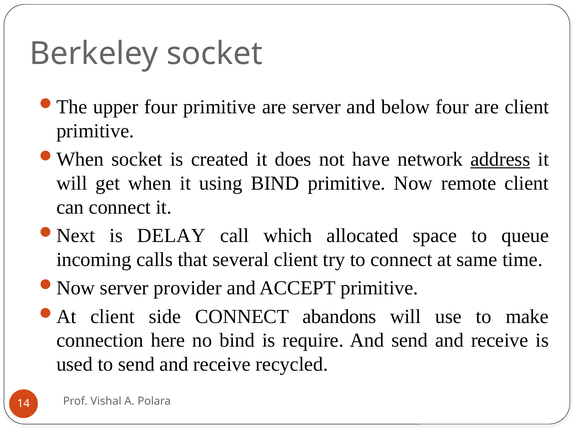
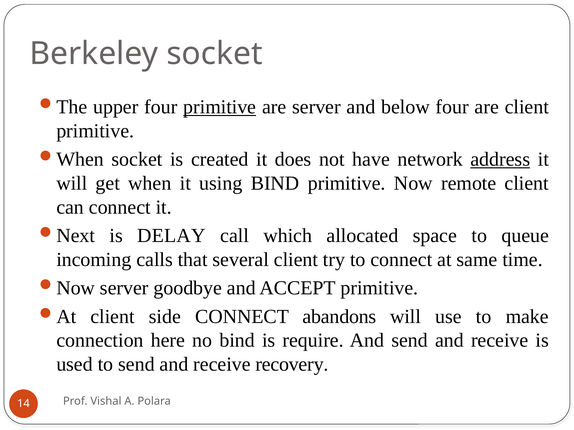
primitive at (220, 107) underline: none -> present
provider: provider -> goodbye
recycled: recycled -> recovery
